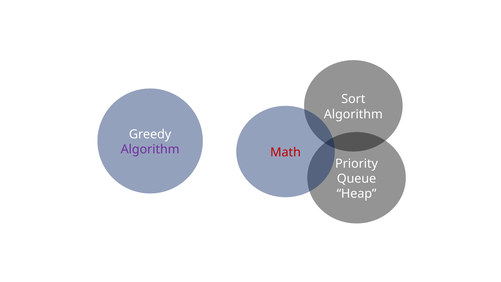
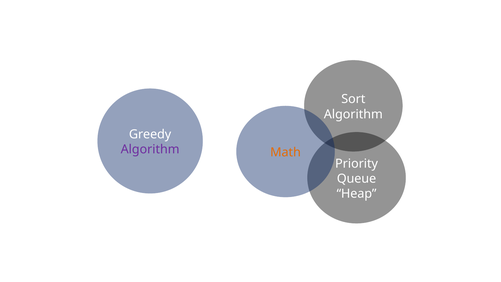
Math colour: red -> orange
